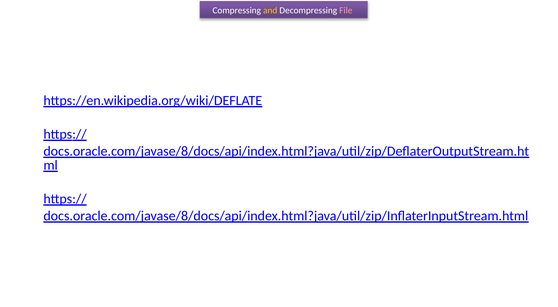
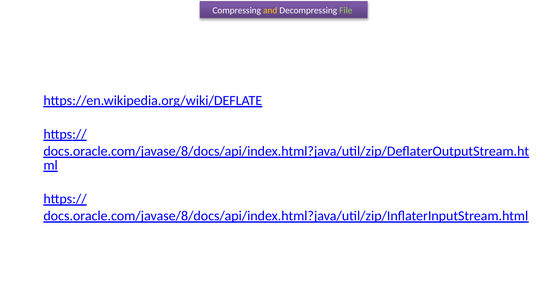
File colour: pink -> light green
